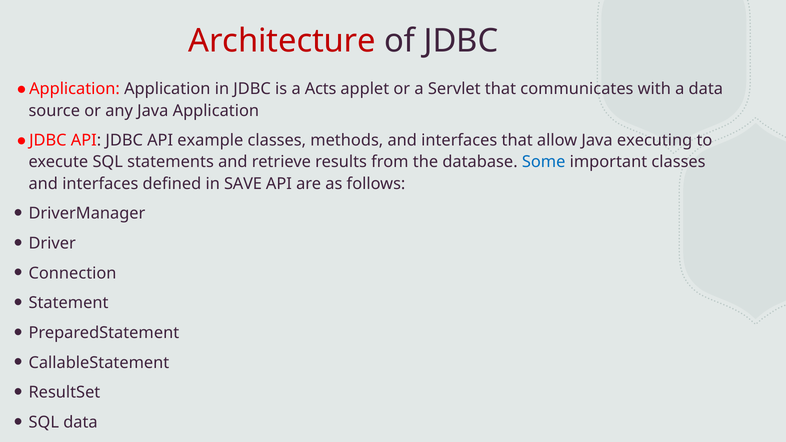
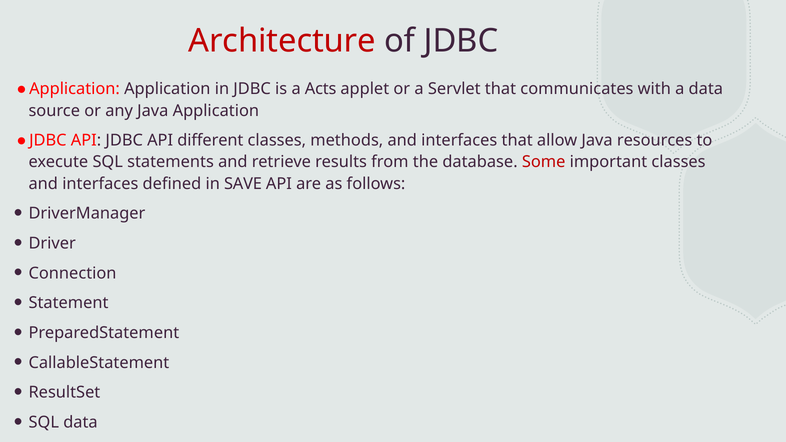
example: example -> different
executing: executing -> resources
Some colour: blue -> red
